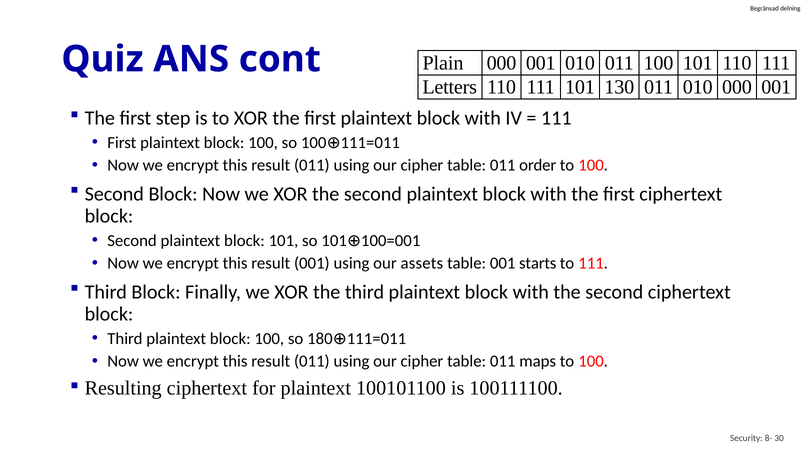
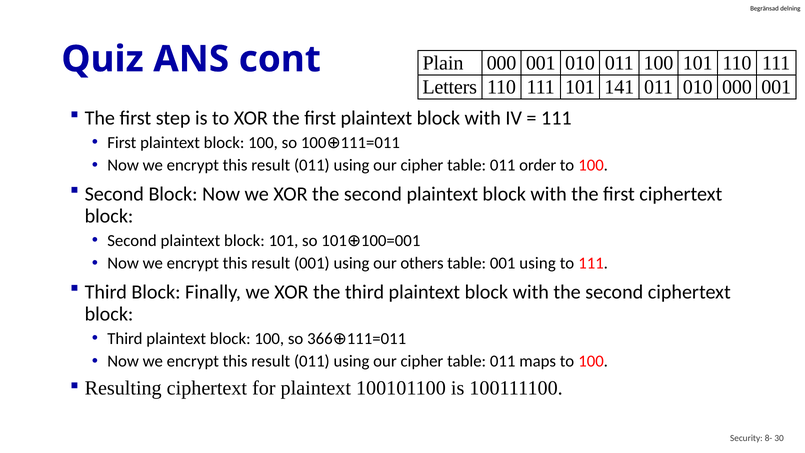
130: 130 -> 141
assets: assets -> others
table 001 starts: starts -> using
180: 180 -> 366
